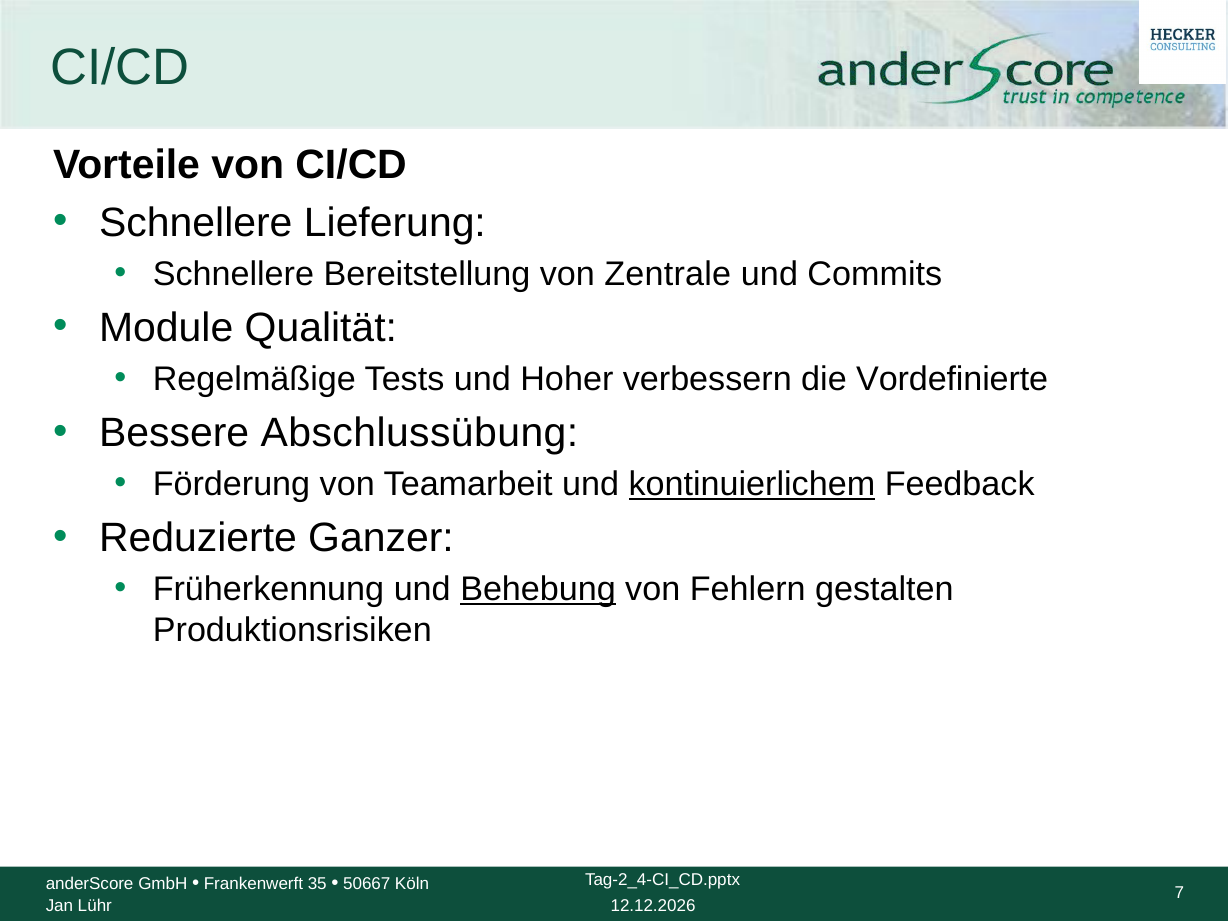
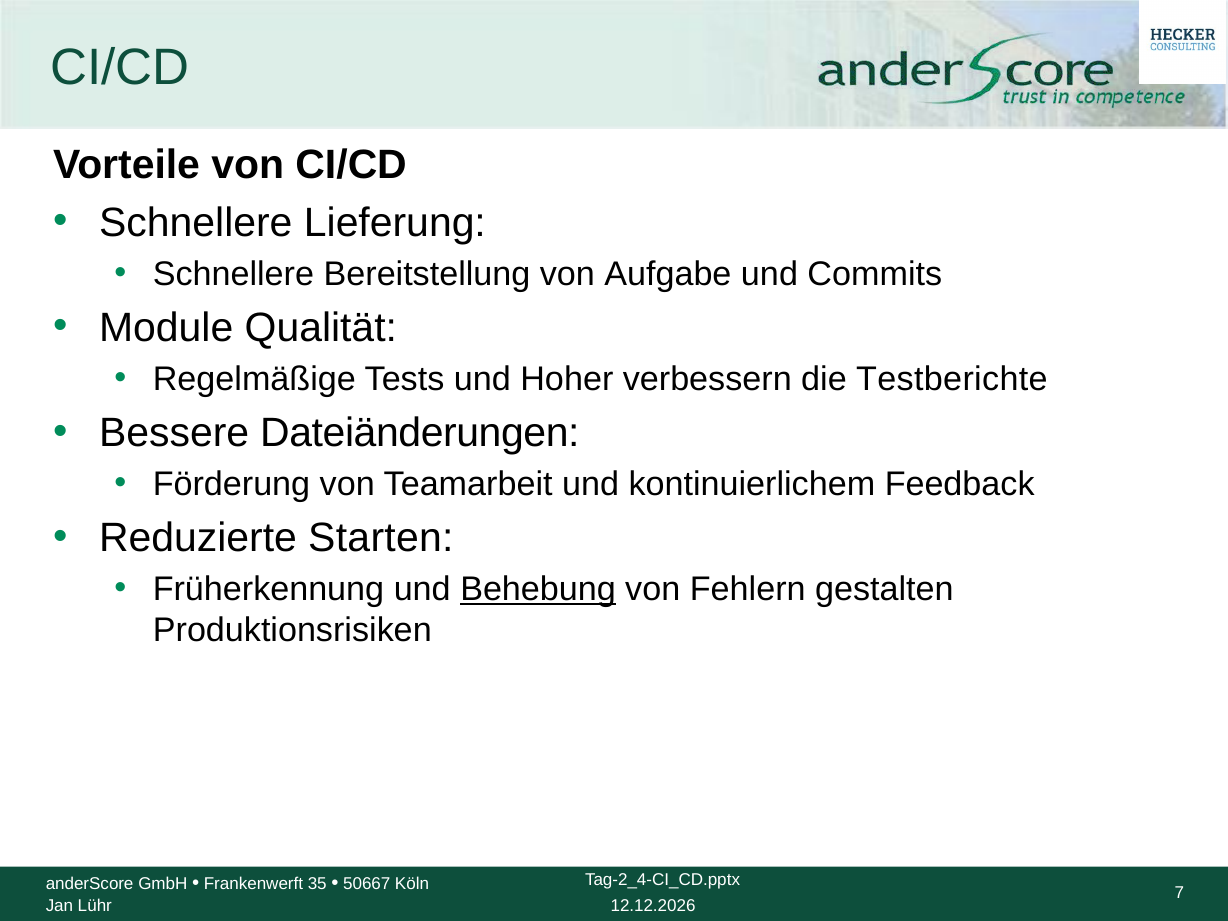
Zentrale: Zentrale -> Aufgabe
Vordefinierte: Vordefinierte -> Testberichte
Abschlussübung: Abschlussübung -> Dateiänderungen
kontinuierlichem underline: present -> none
Ganzer: Ganzer -> Starten
